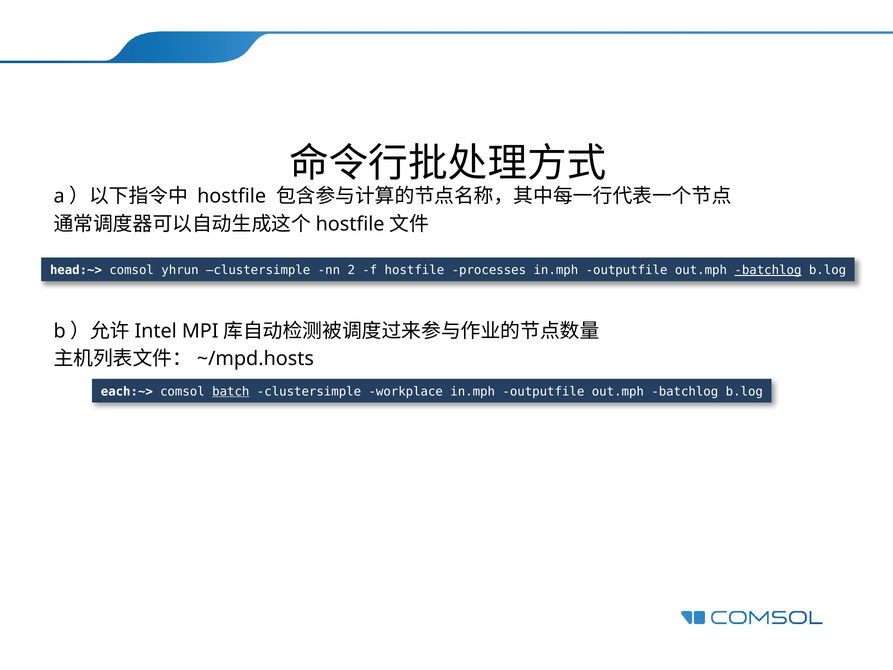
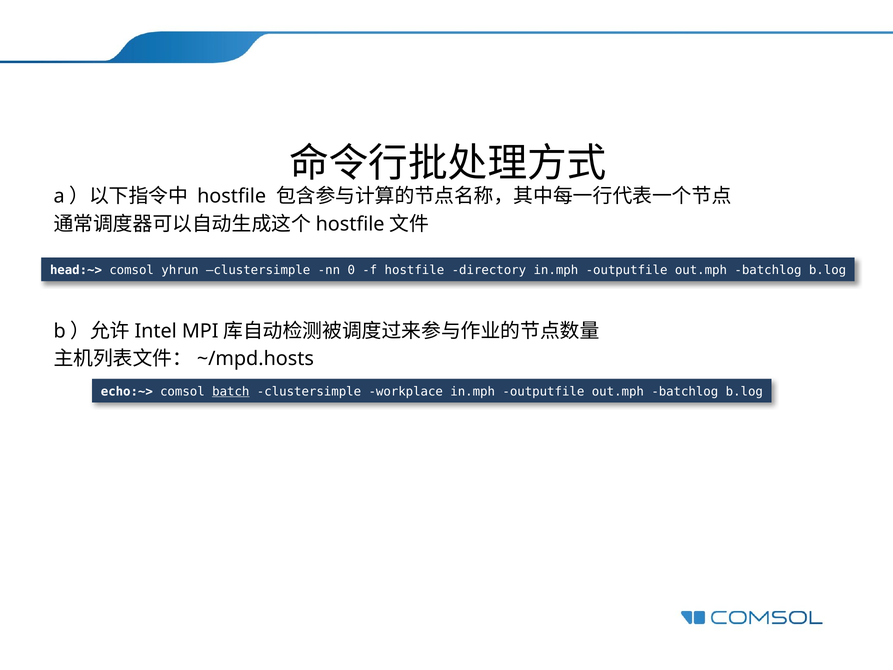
2: 2 -> 0
processes: processes -> directory
batchlog at (768, 270) underline: present -> none
each:~>: each:~> -> echo:~>
